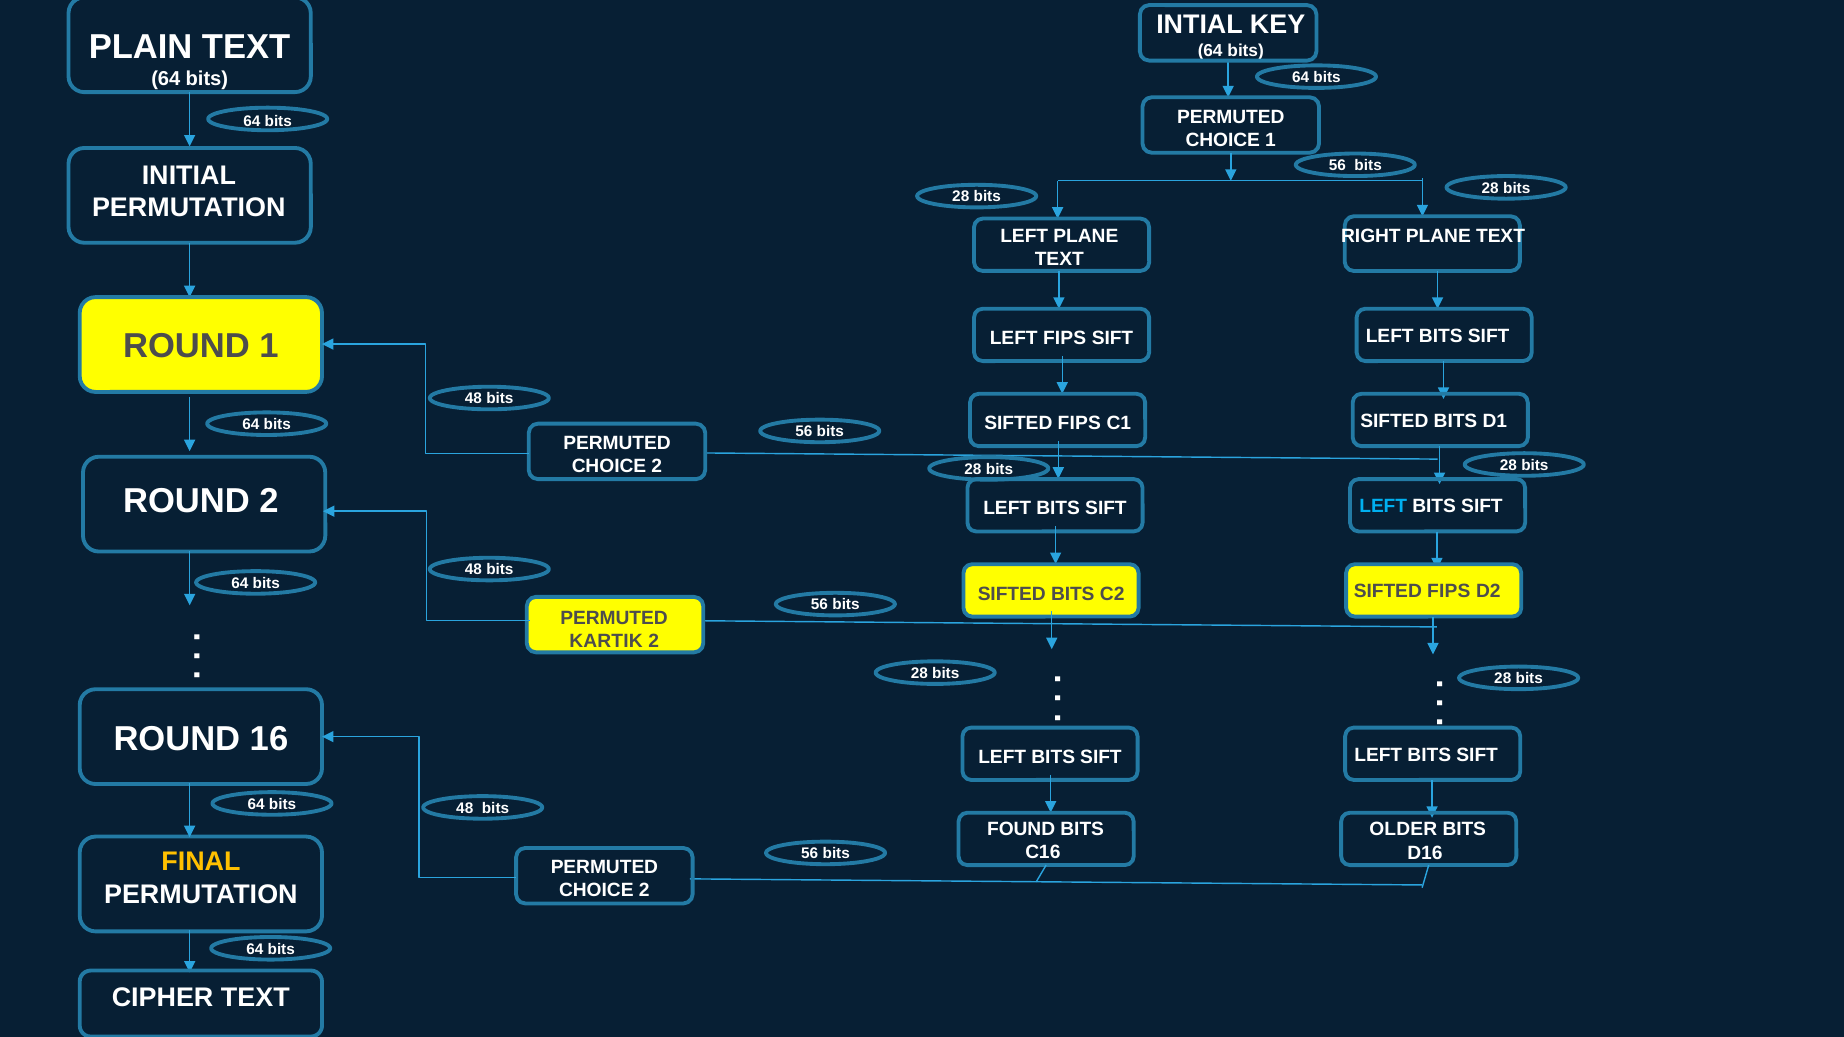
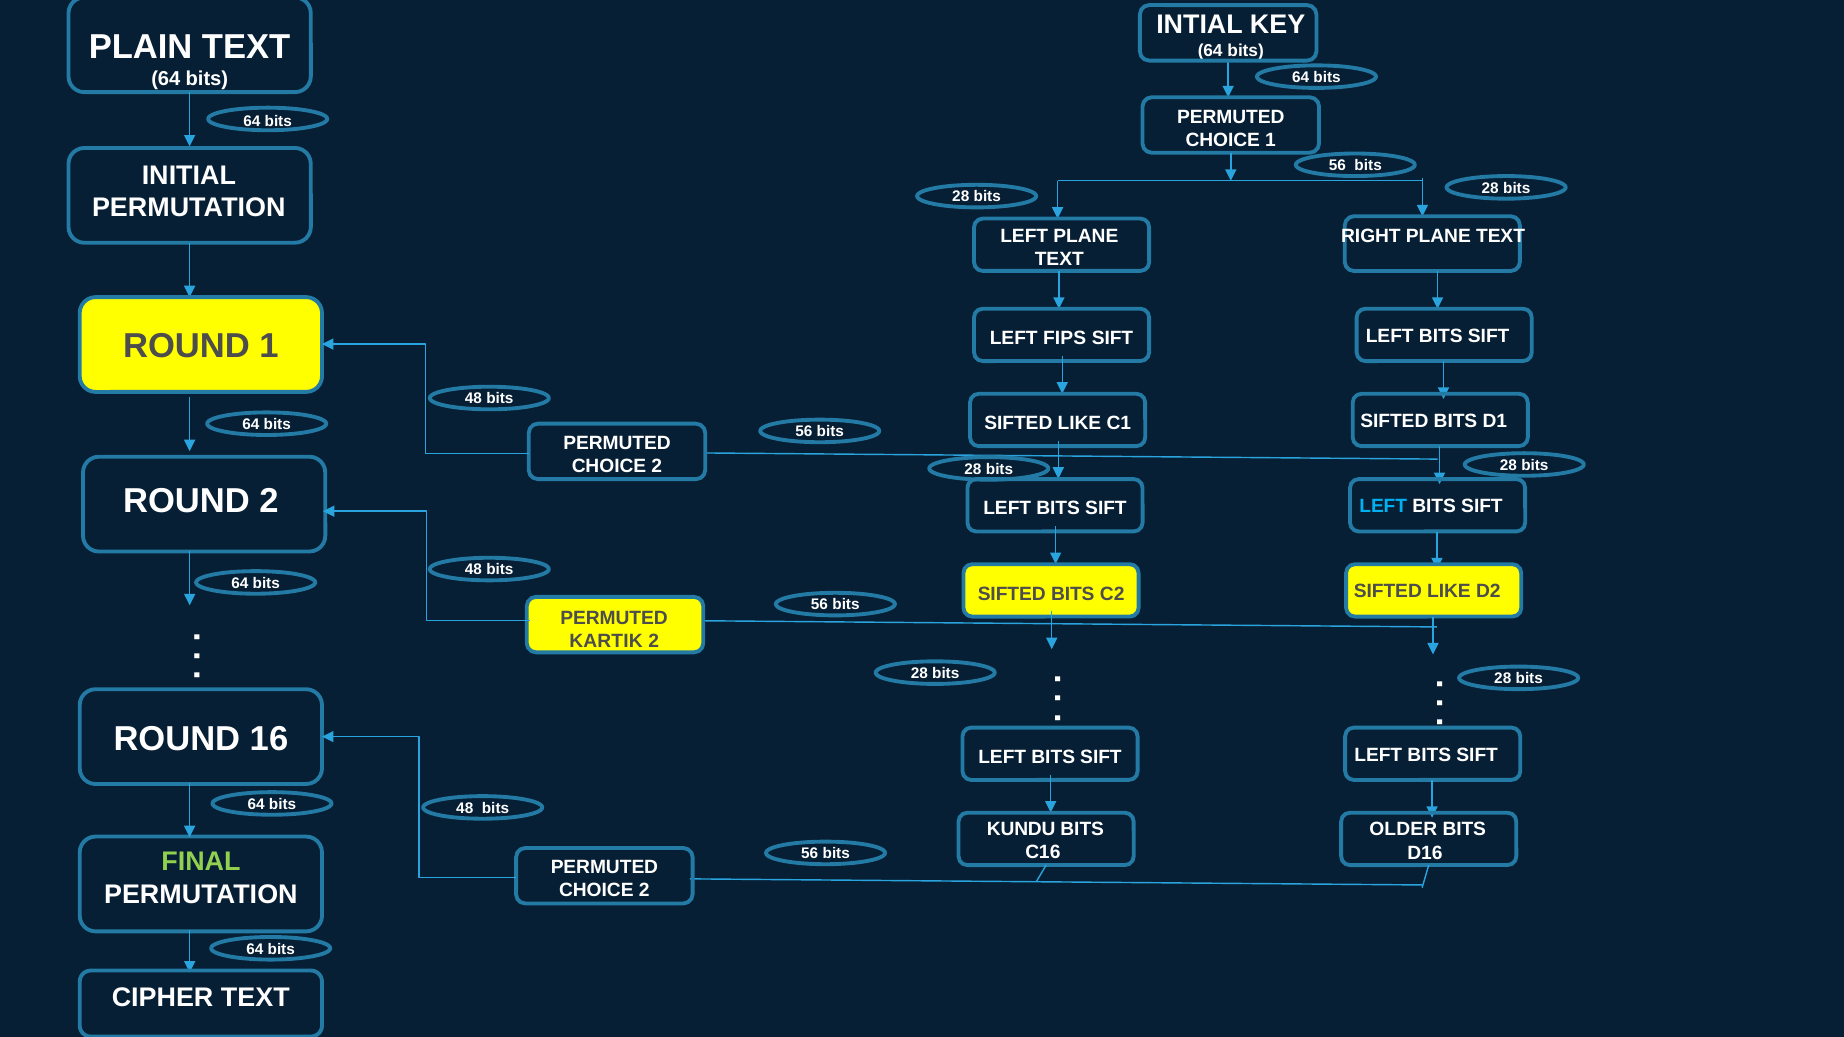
FIPS at (1079, 423): FIPS -> LIKE
C2 SIFTED FIPS: FIPS -> LIKE
FOUND: FOUND -> KUNDU
FINAL colour: yellow -> light green
